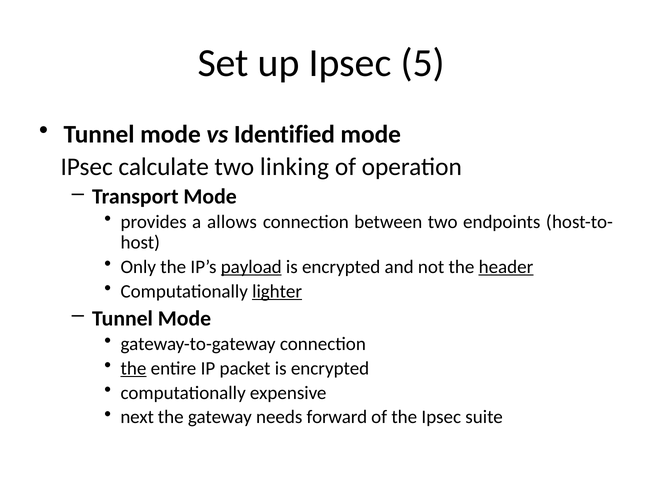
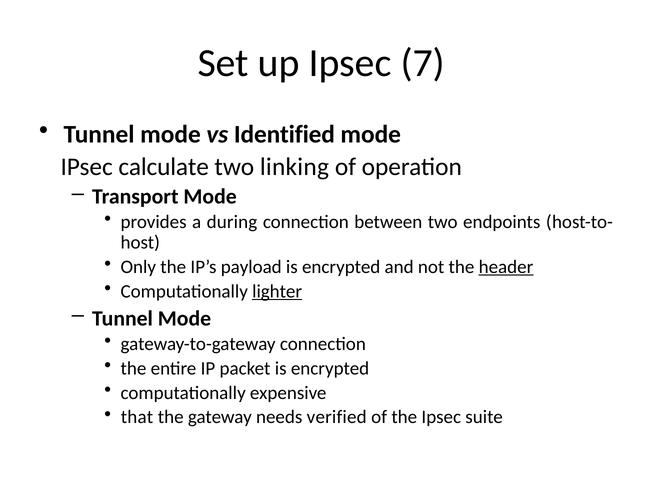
5: 5 -> 7
allows: allows -> during
payload underline: present -> none
the at (134, 368) underline: present -> none
next: next -> that
forward: forward -> verified
